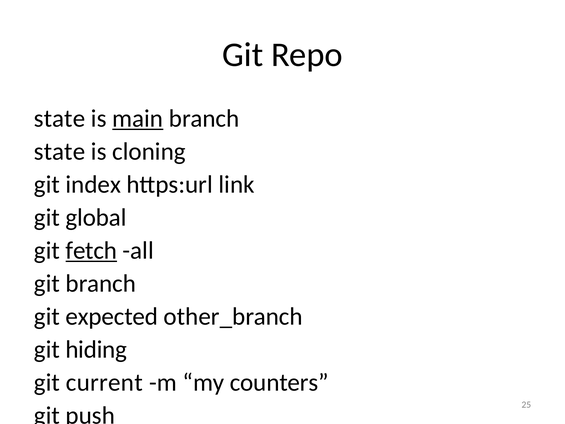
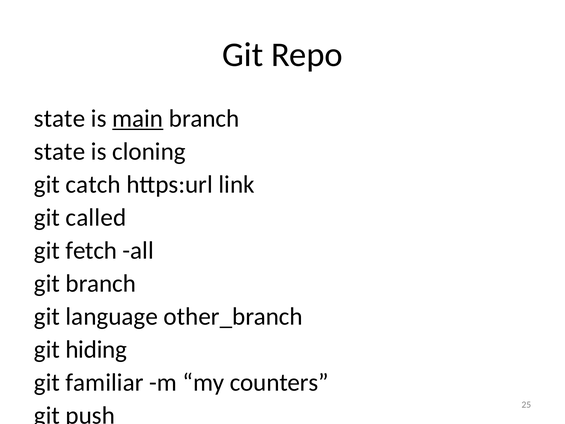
index: index -> catch
global: global -> called
fetch underline: present -> none
expected: expected -> language
current: current -> familiar
